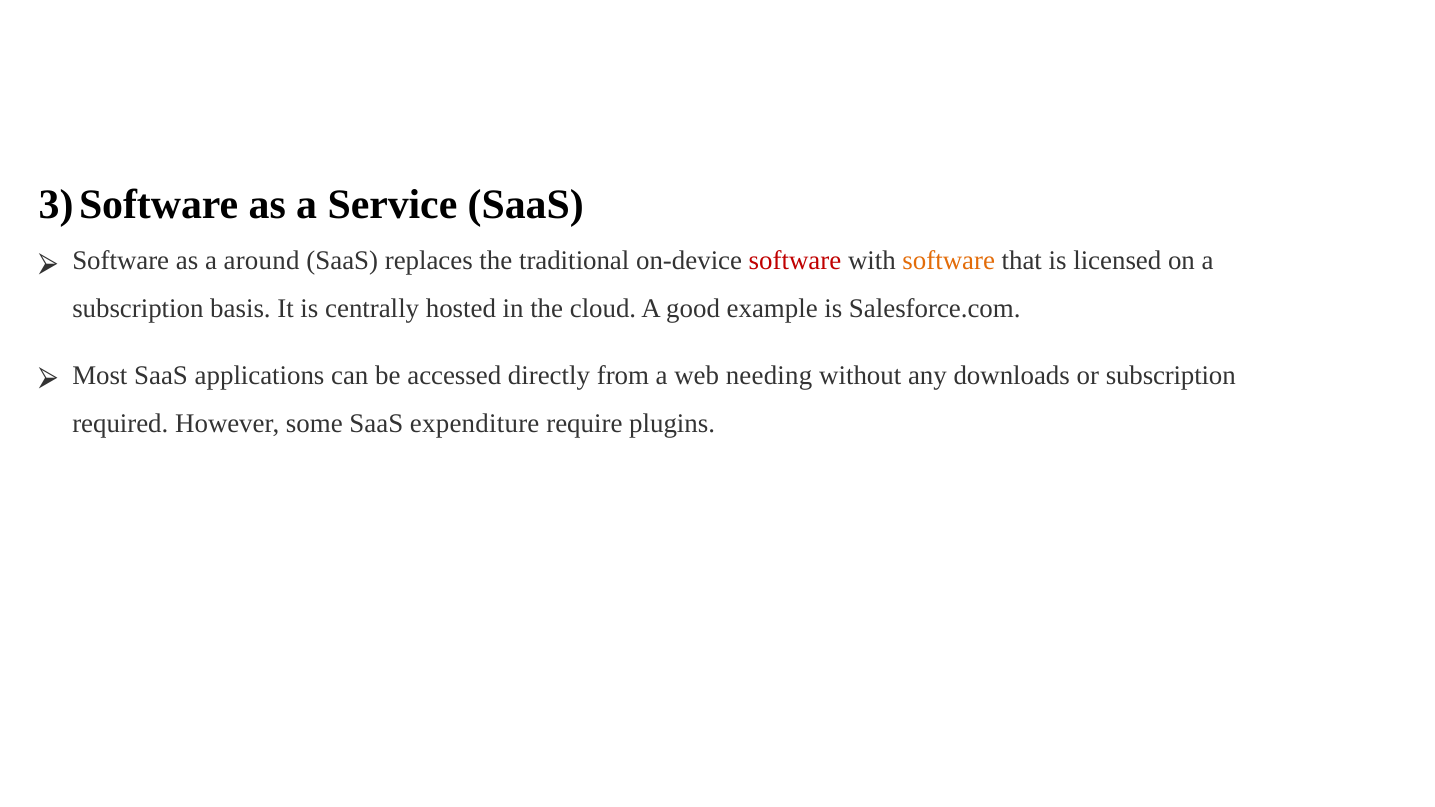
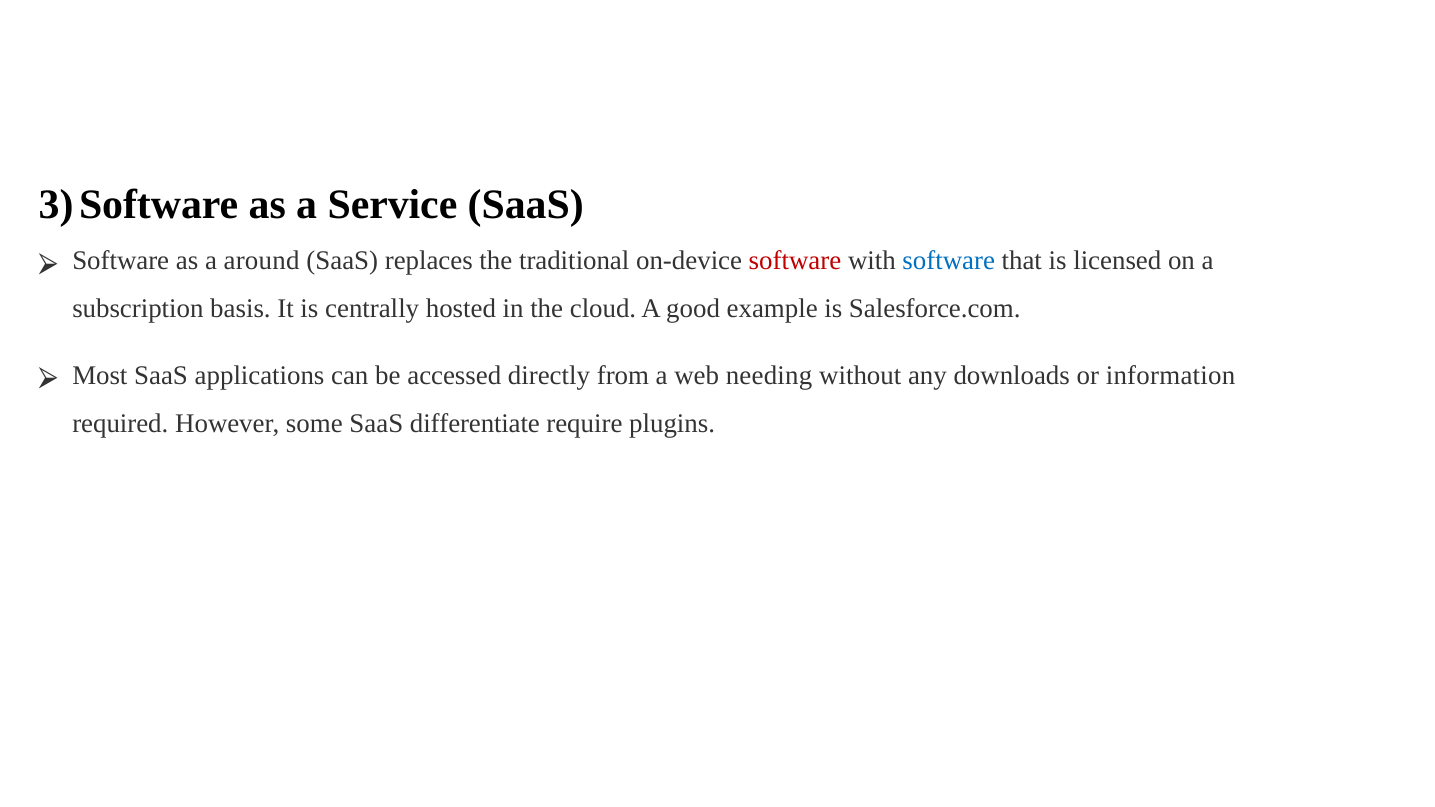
software at (949, 261) colour: orange -> blue
or subscription: subscription -> information
expenditure: expenditure -> differentiate
